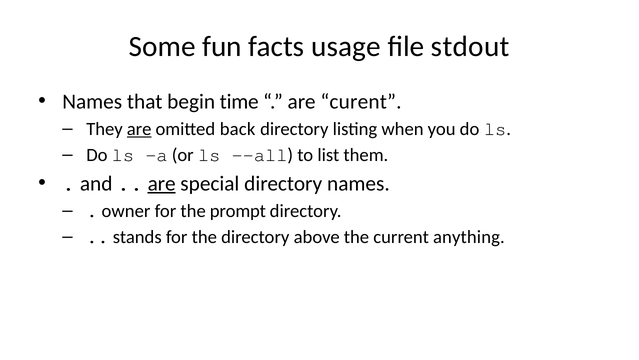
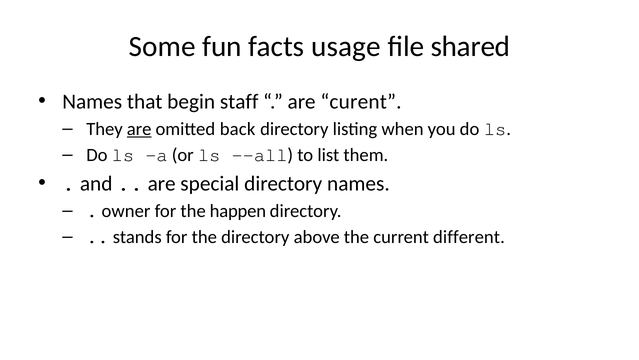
stdout: stdout -> shared
time: time -> staff
are at (162, 183) underline: present -> none
prompt: prompt -> happen
anything: anything -> different
